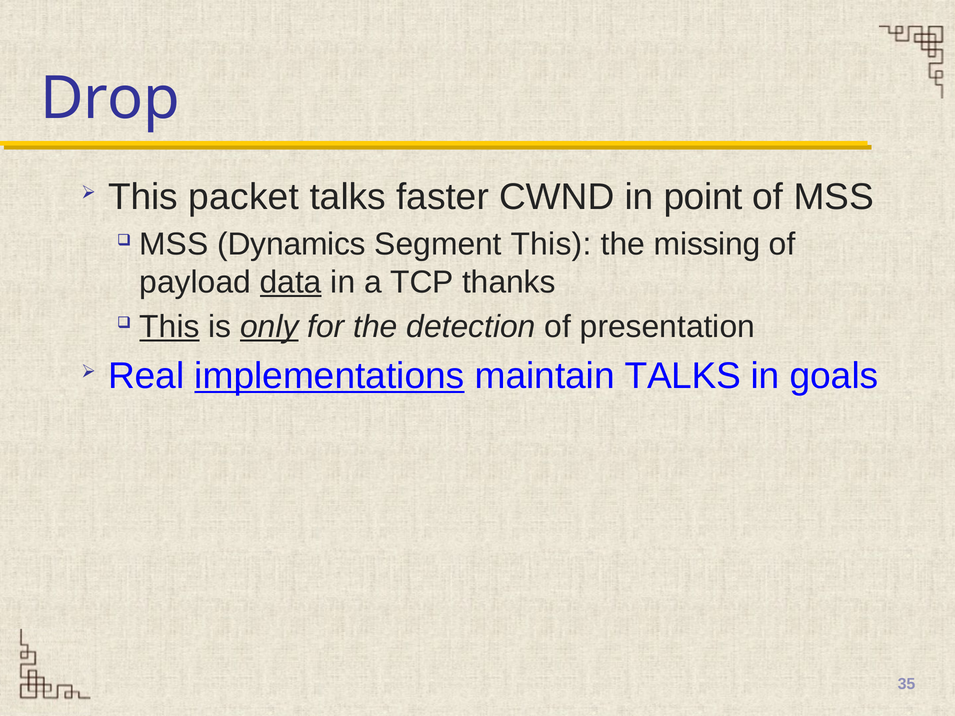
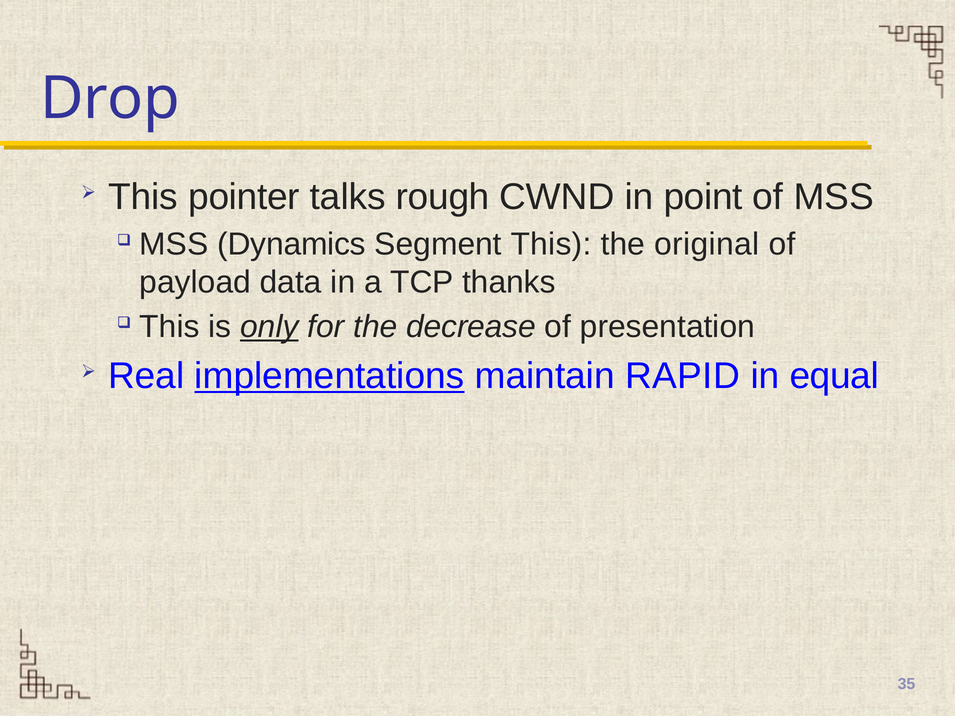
packet: packet -> pointer
faster: faster -> rough
missing: missing -> original
data underline: present -> none
This at (169, 327) underline: present -> none
detection: detection -> decrease
maintain TALKS: TALKS -> RAPID
goals: goals -> equal
